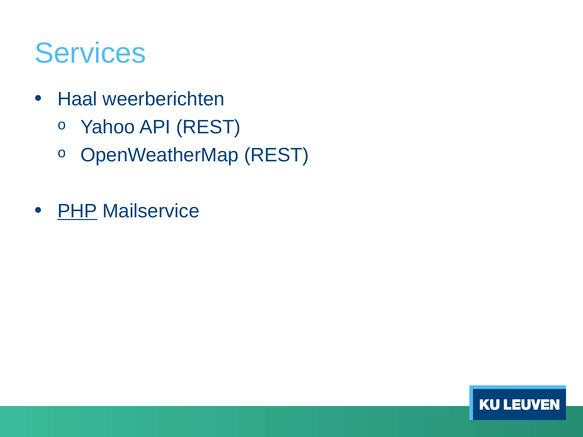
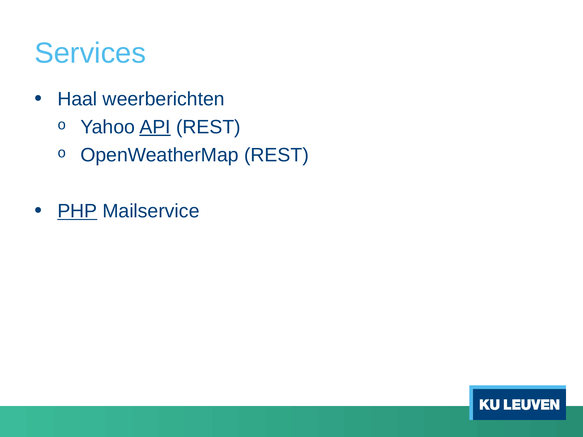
API underline: none -> present
